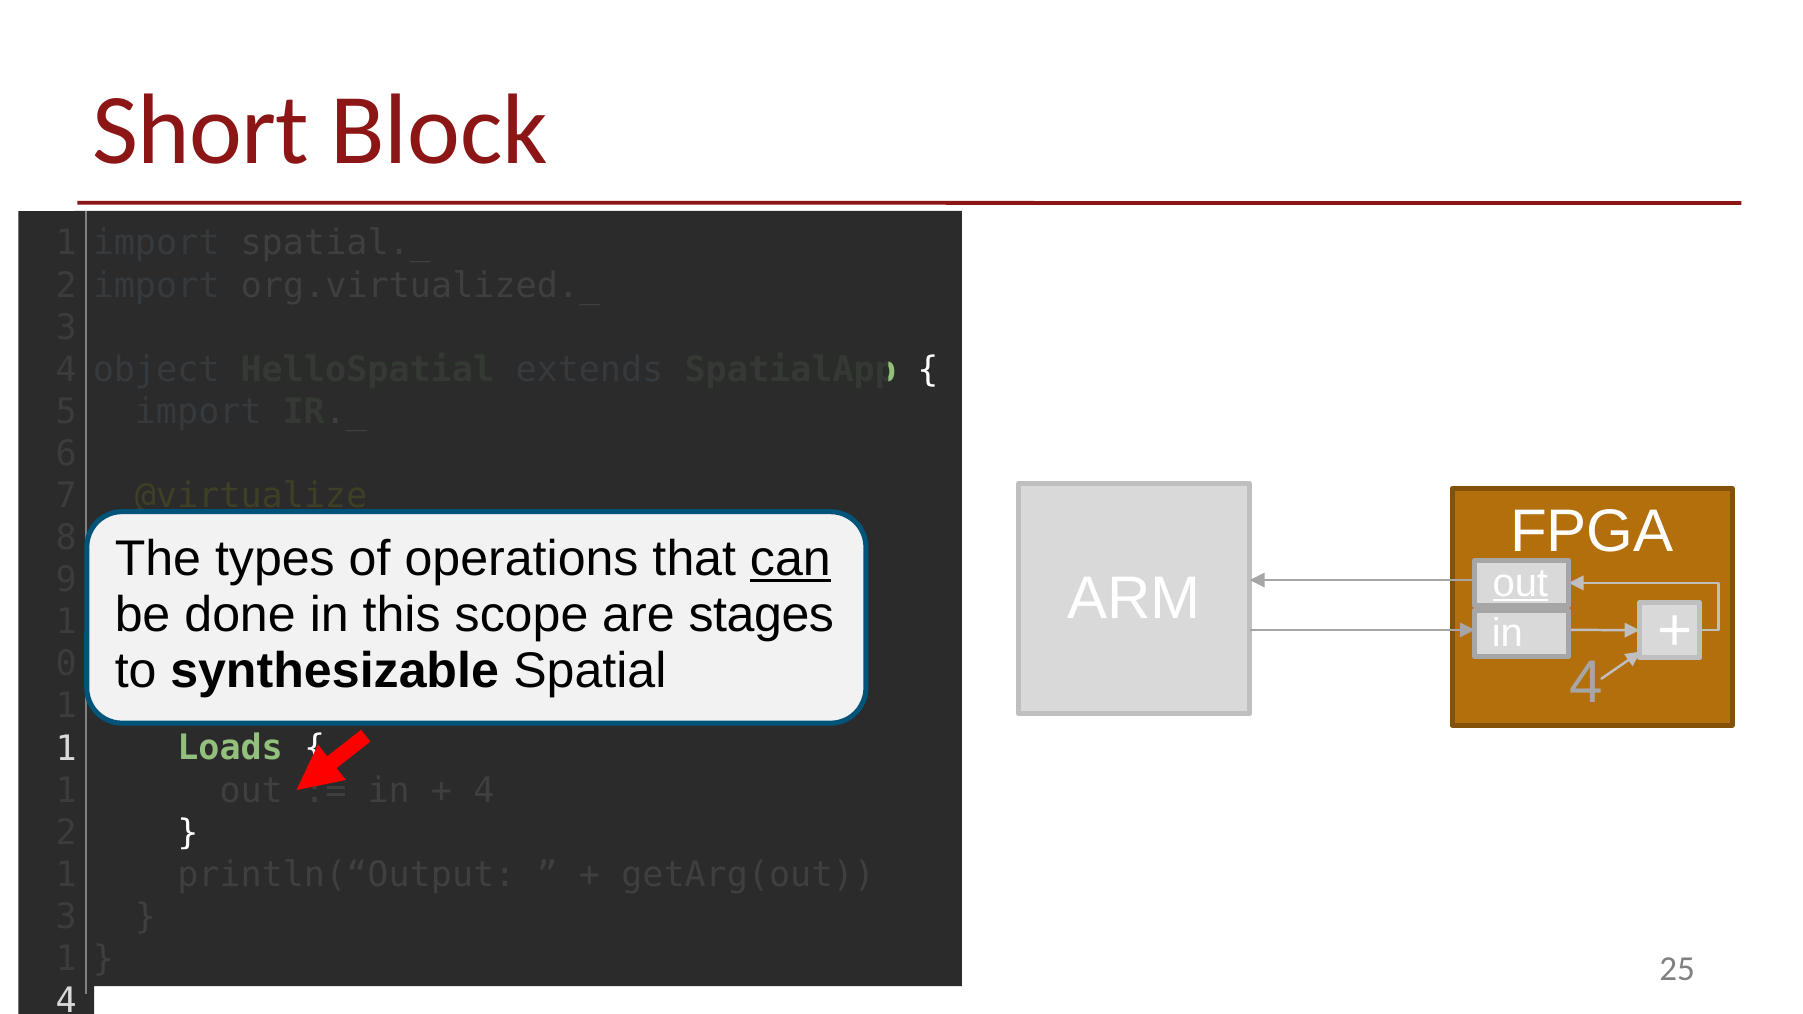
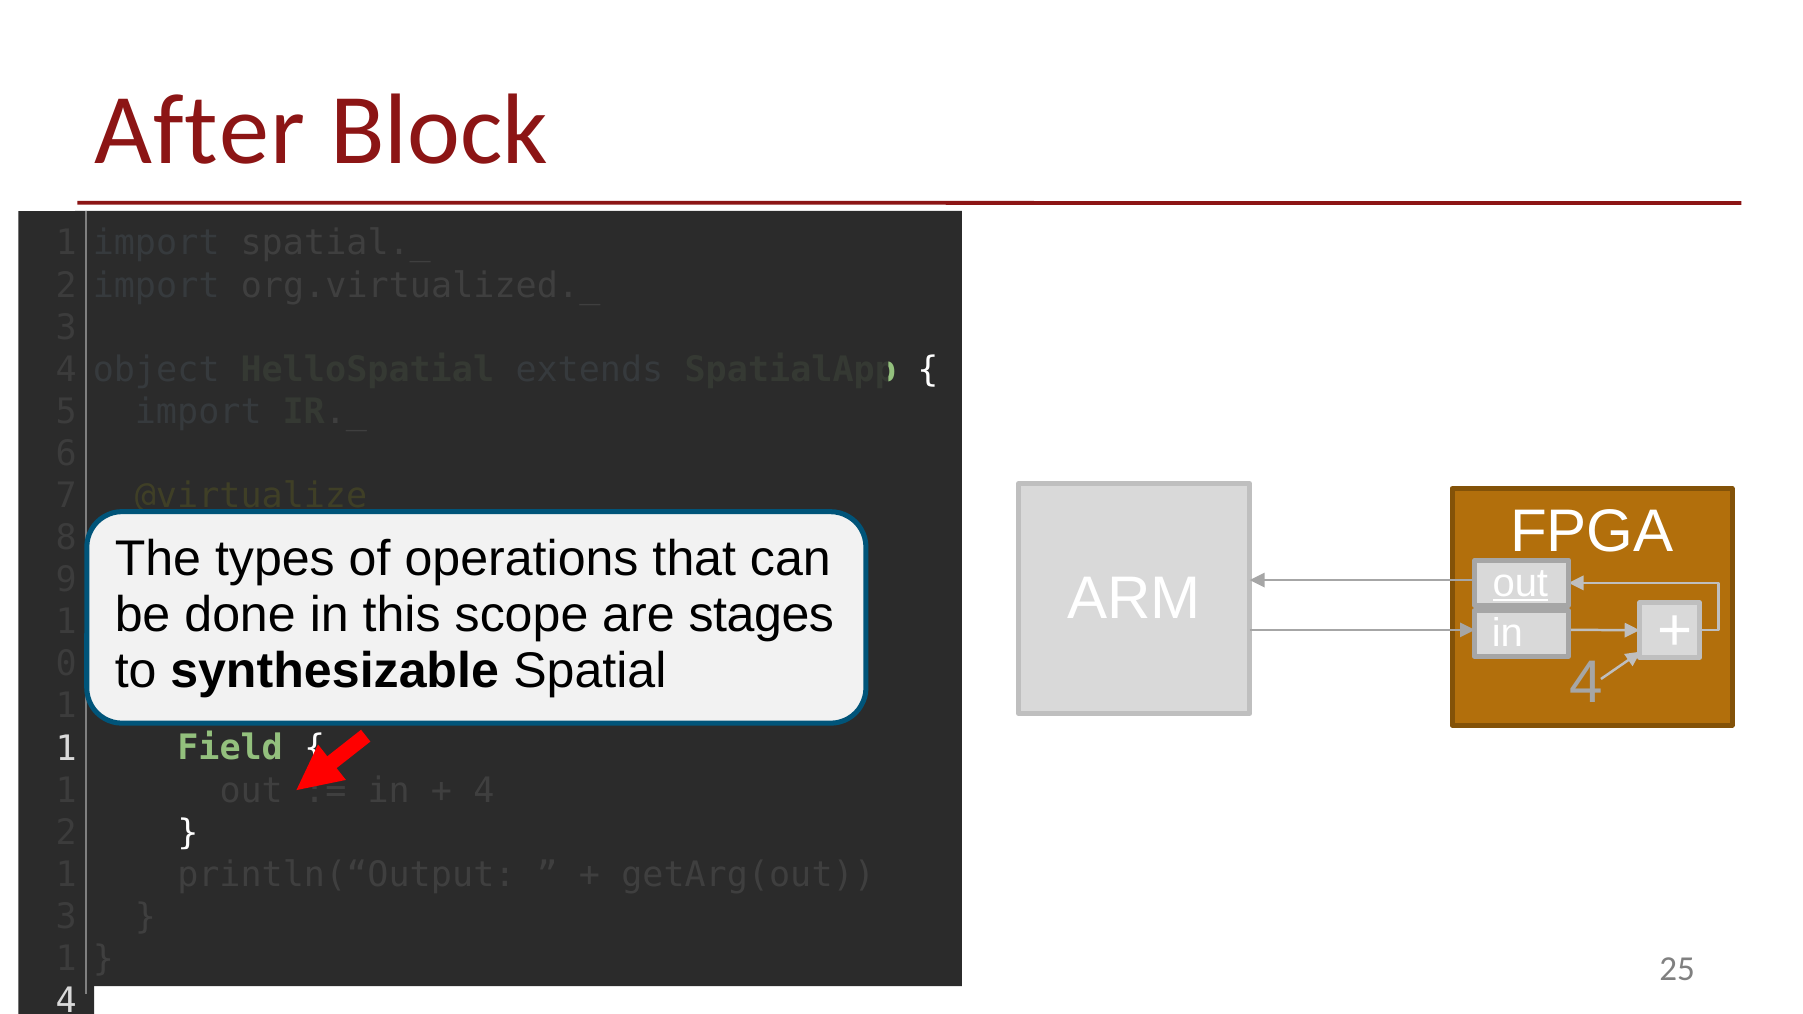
Short: Short -> After
can underline: present -> none
Loads: Loads -> Field
